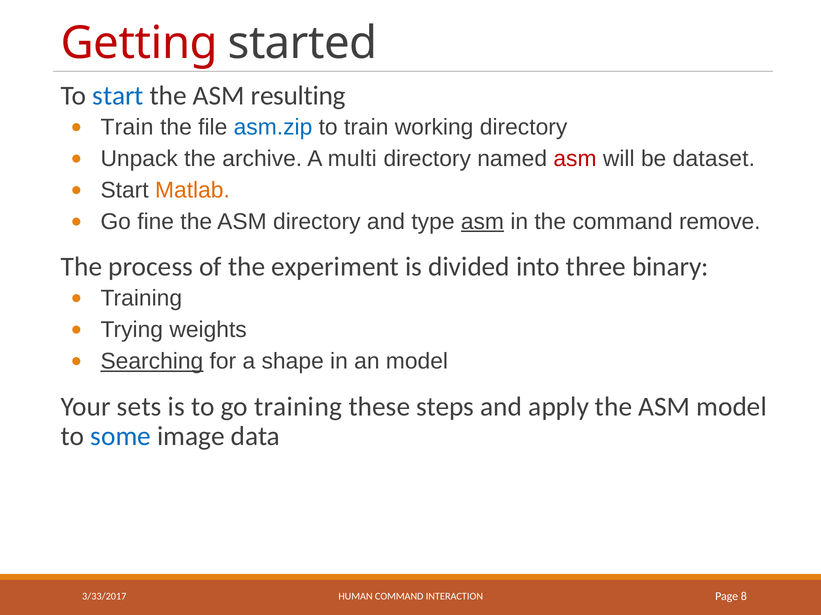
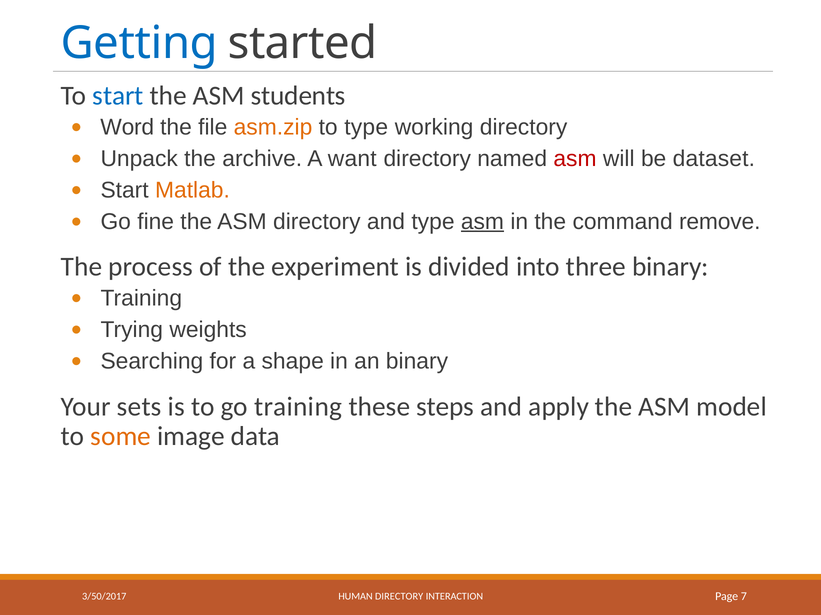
Getting colour: red -> blue
resulting: resulting -> students
Train at (127, 127): Train -> Word
asm.zip colour: blue -> orange
to train: train -> type
multi: multi -> want
Searching underline: present -> none
an model: model -> binary
some colour: blue -> orange
3/33/2017: 3/33/2017 -> 3/50/2017
HUMAN COMMAND: COMMAND -> DIRECTORY
8: 8 -> 7
